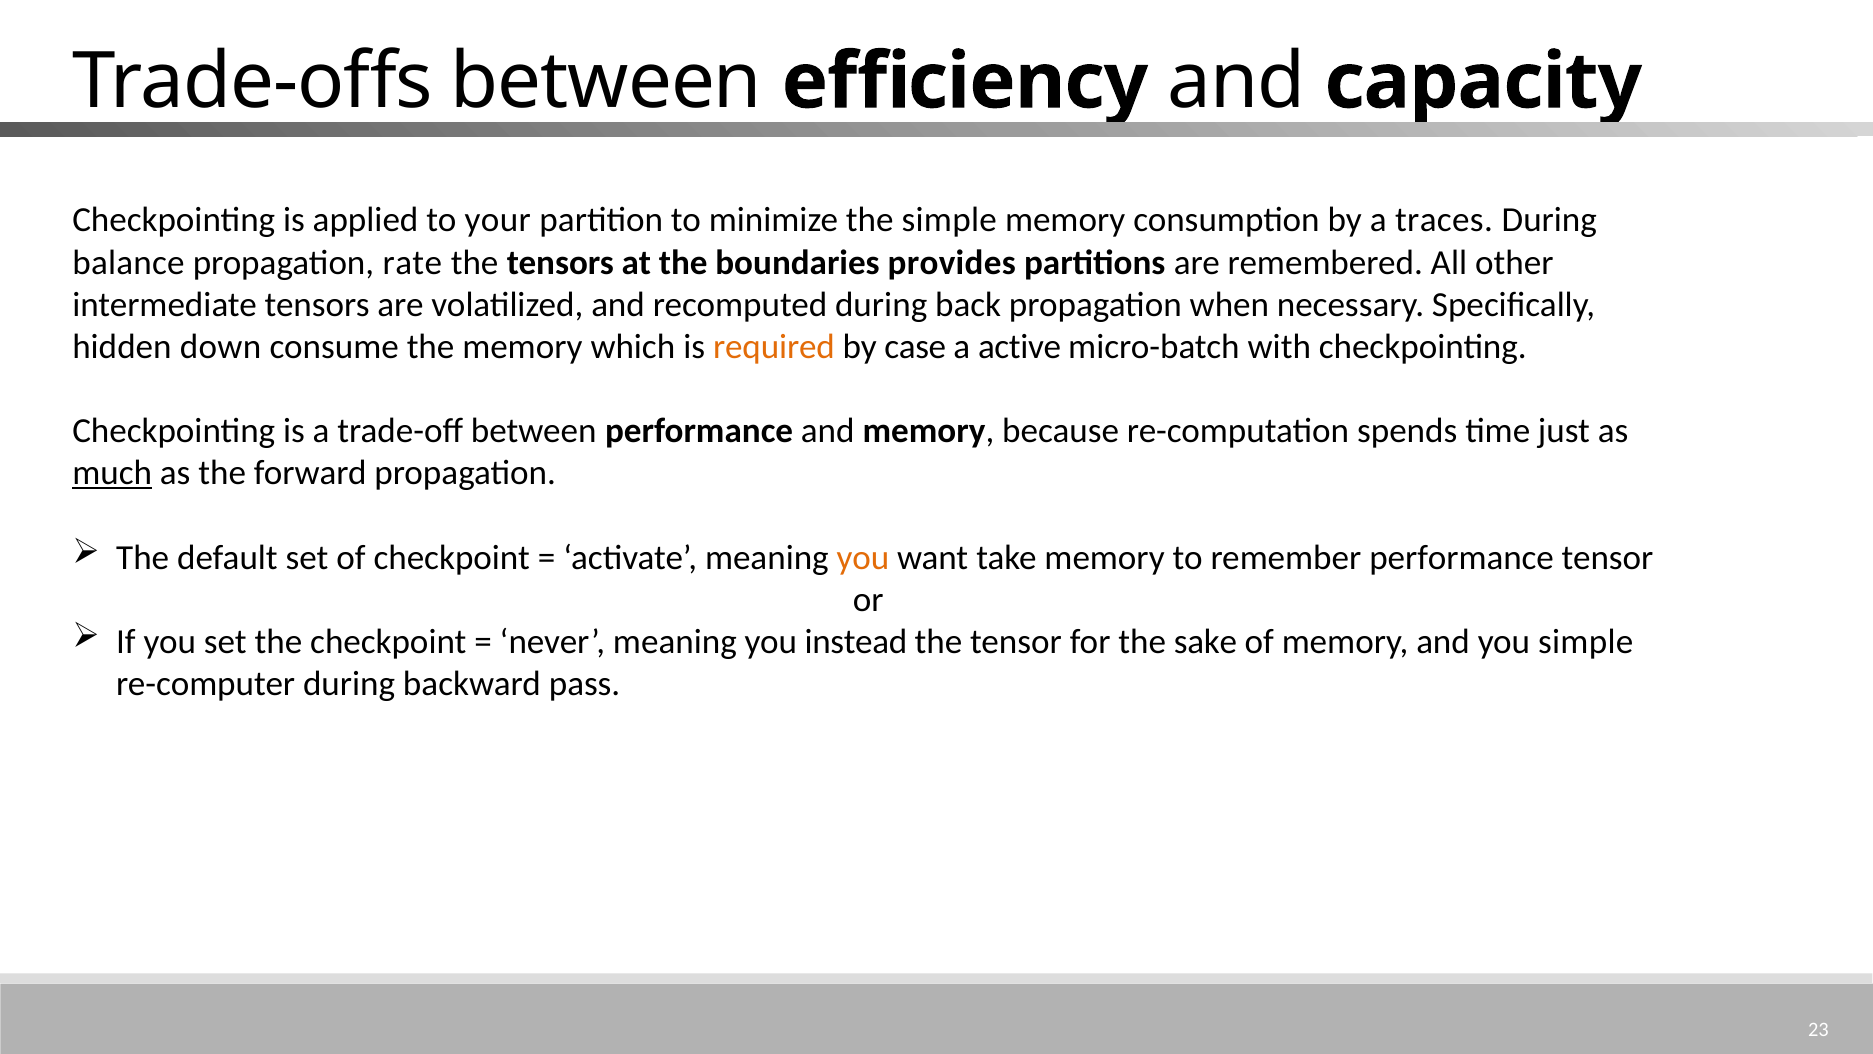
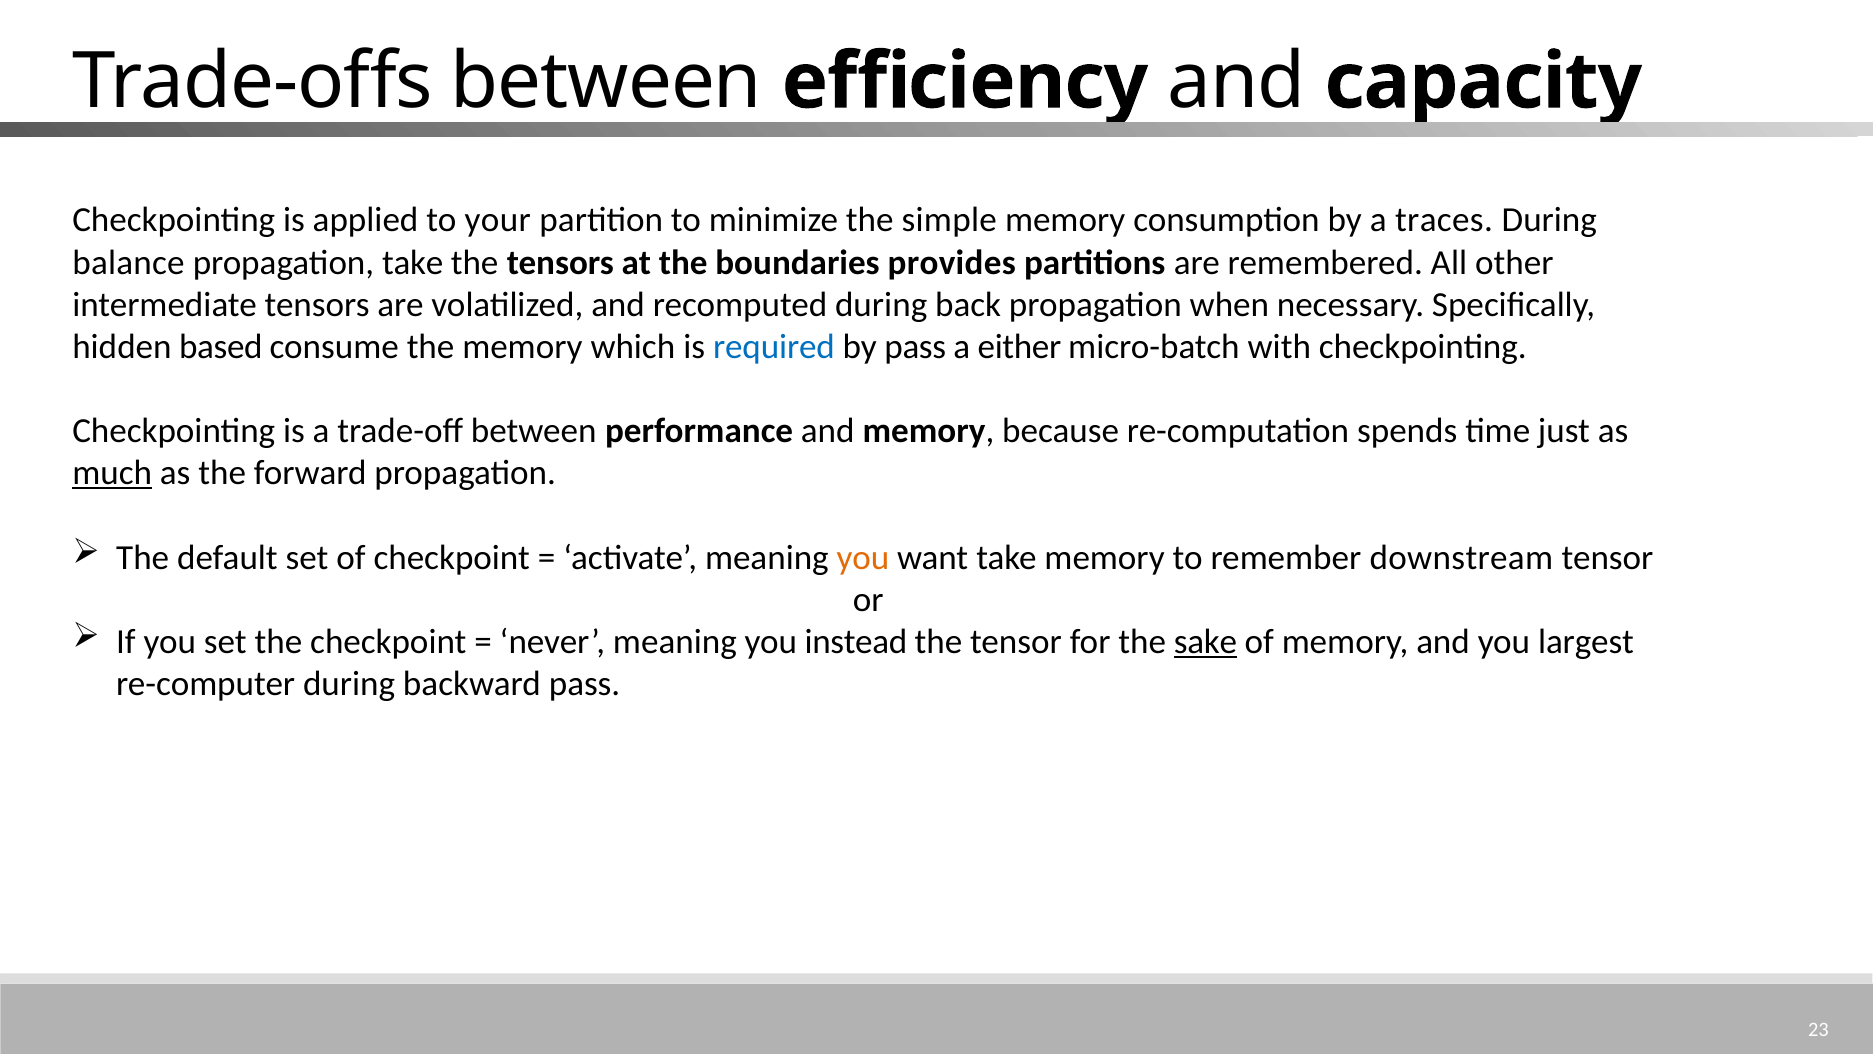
propagation rate: rate -> take
down: down -> based
required colour: orange -> blue
by case: case -> pass
active: active -> either
remember performance: performance -> downstream
sake underline: none -> present
you simple: simple -> largest
